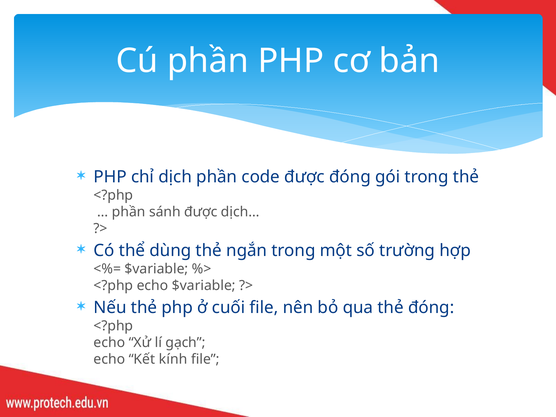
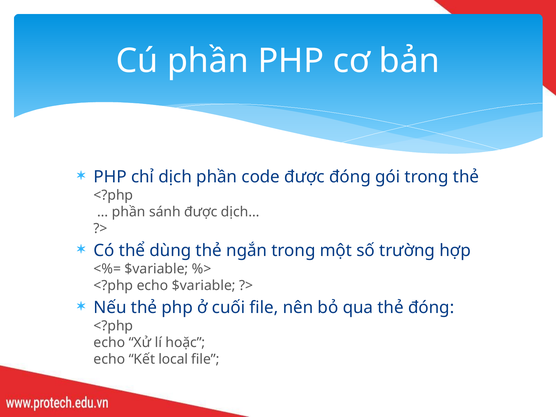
gạch: gạch -> hoặc
kính: kính -> local
